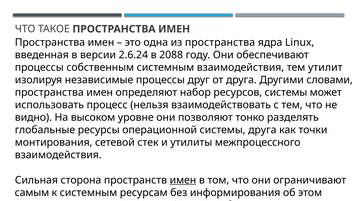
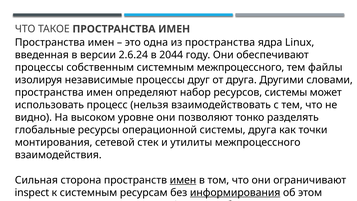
2088: 2088 -> 2044
системным взаимодействия: взаимодействия -> межпроцессного
тем утилит: утилит -> файлы
самым: самым -> inspect
информирования underline: none -> present
